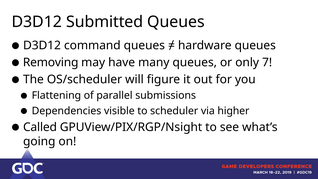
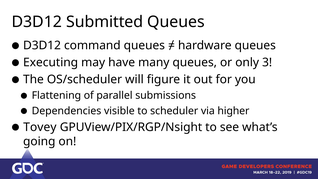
Removing: Removing -> Executing
7: 7 -> 3
Called: Called -> Tovey
